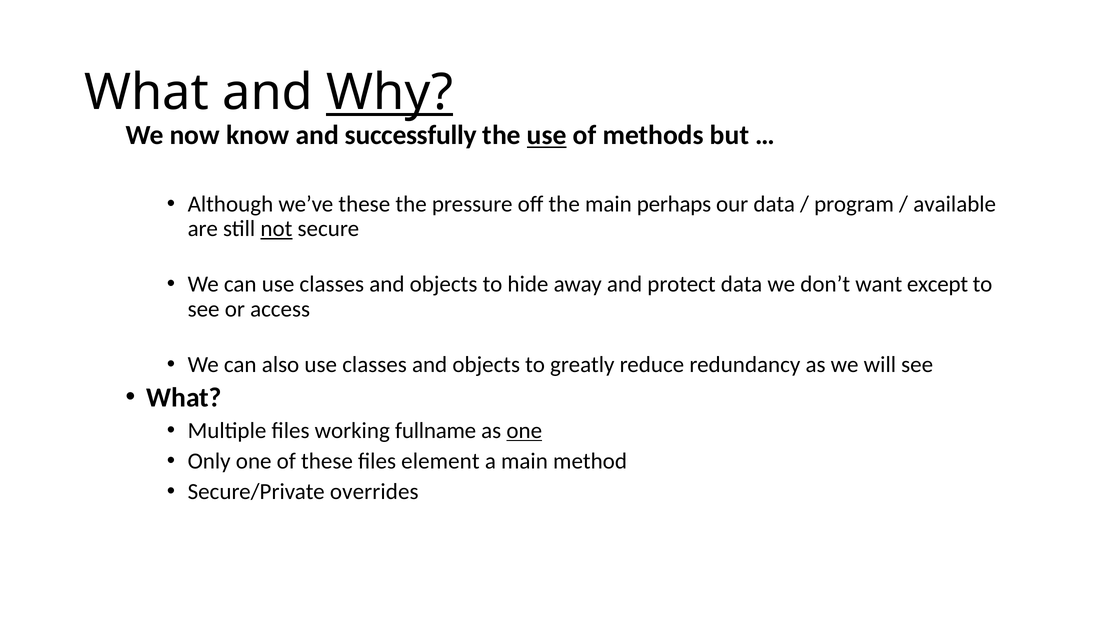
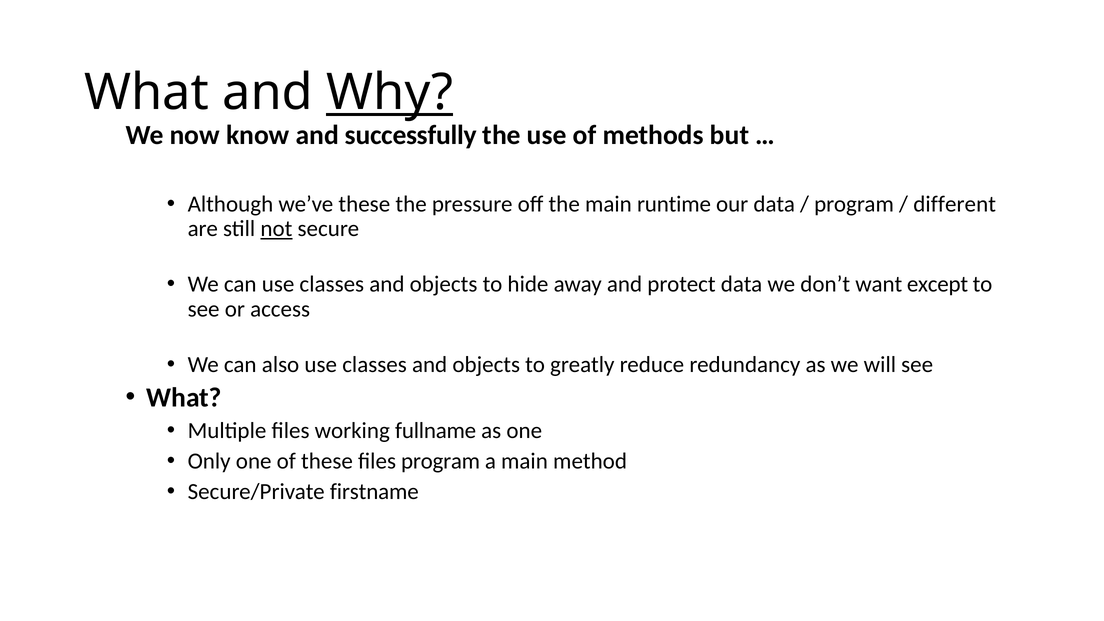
use at (547, 135) underline: present -> none
perhaps: perhaps -> runtime
available: available -> different
one at (524, 431) underline: present -> none
files element: element -> program
overrides: overrides -> firstname
